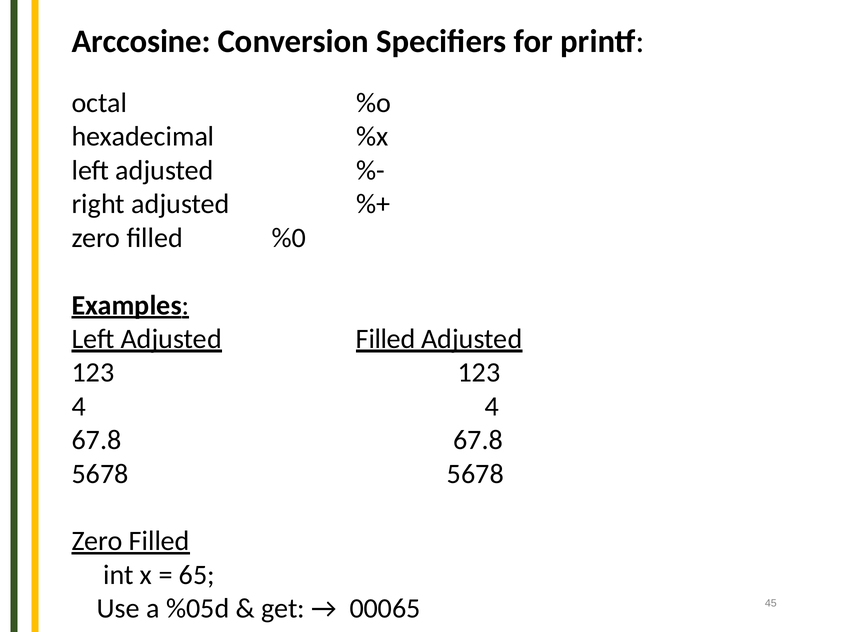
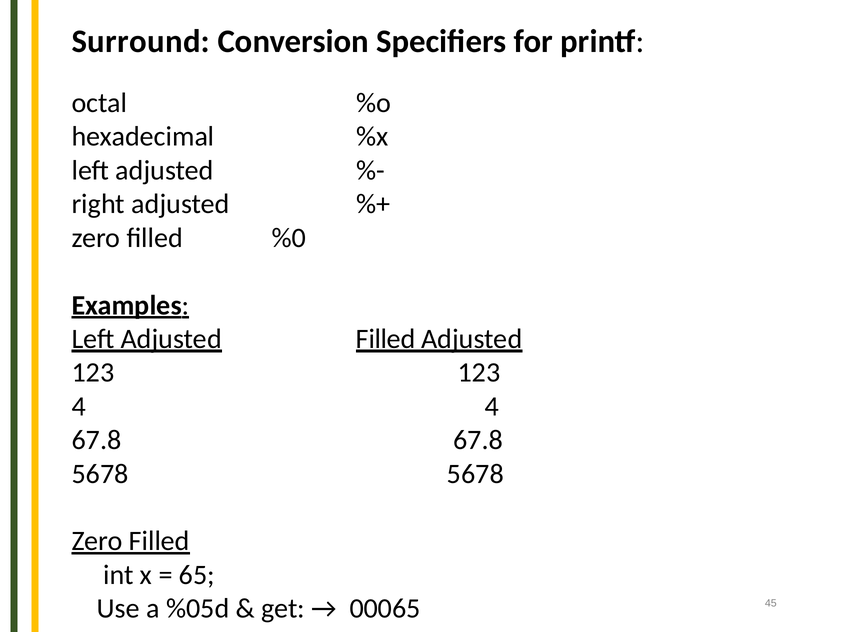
Arccosine: Arccosine -> Surround
